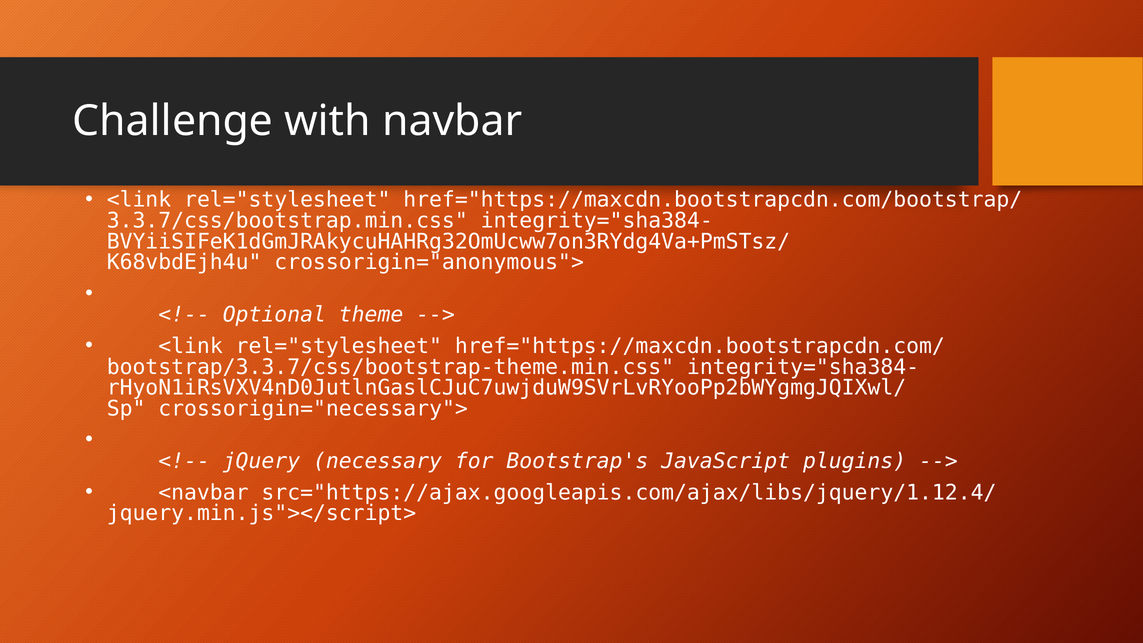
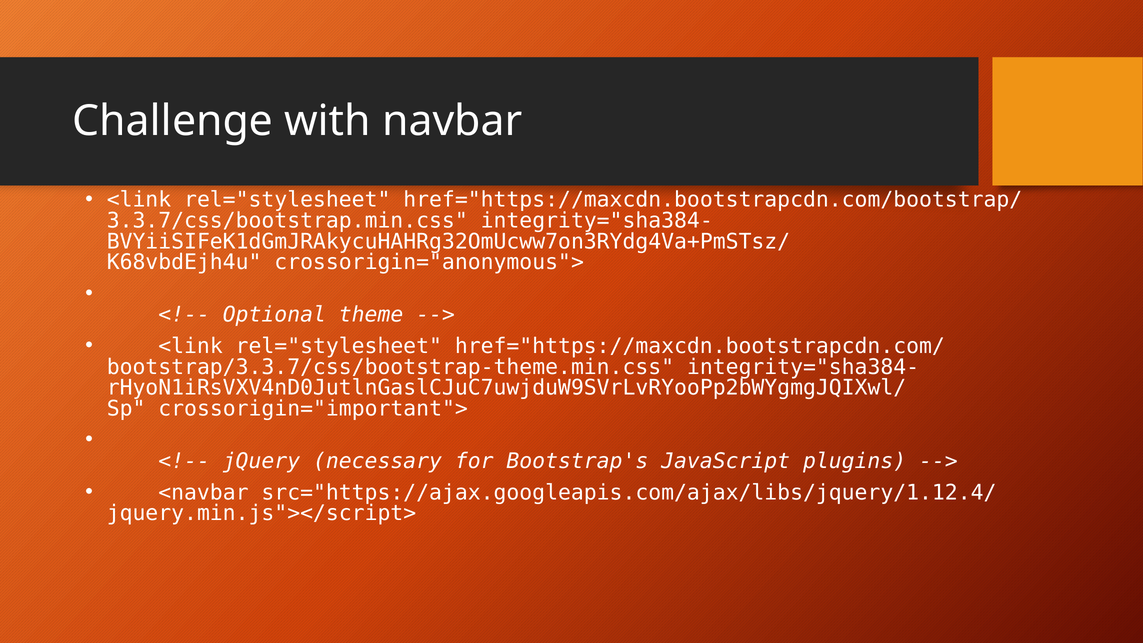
crossorigin="necessary">: crossorigin="necessary"> -> crossorigin="important">
